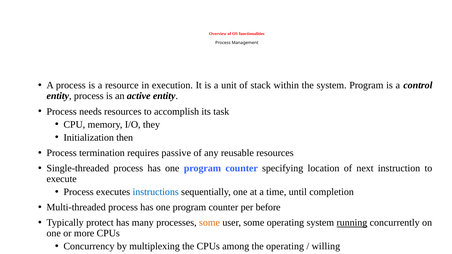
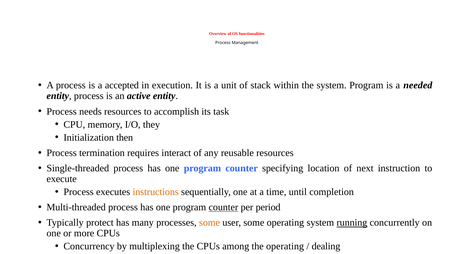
resource: resource -> accepted
control: control -> needed
passive: passive -> interact
instructions colour: blue -> orange
counter at (223, 207) underline: none -> present
before: before -> period
willing: willing -> dealing
